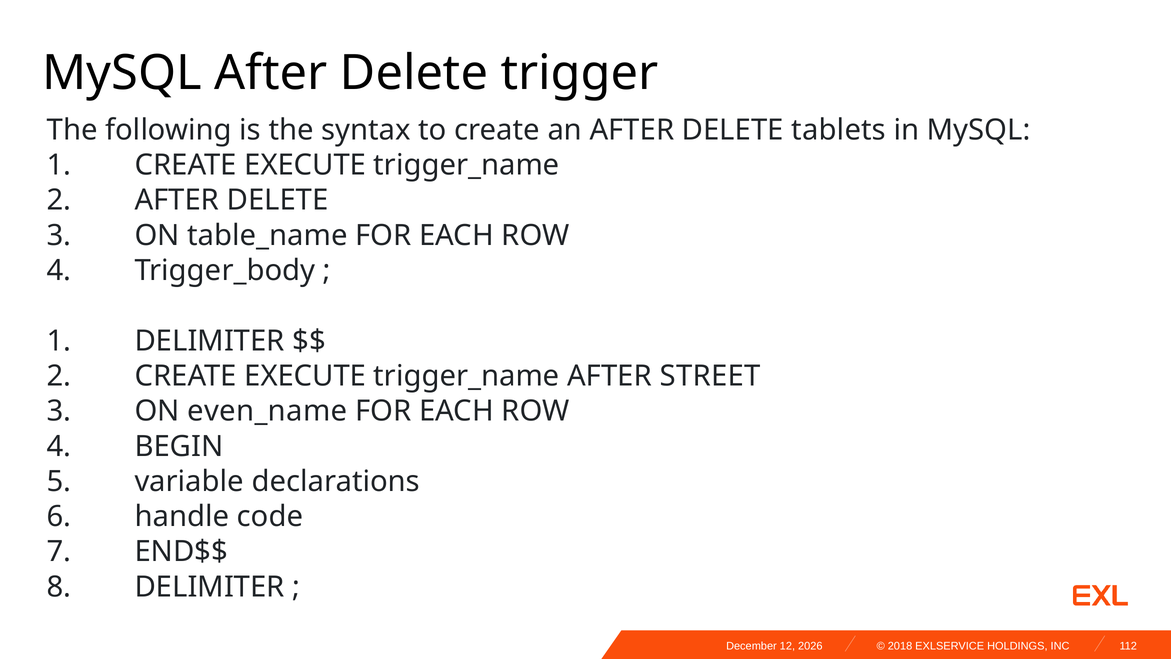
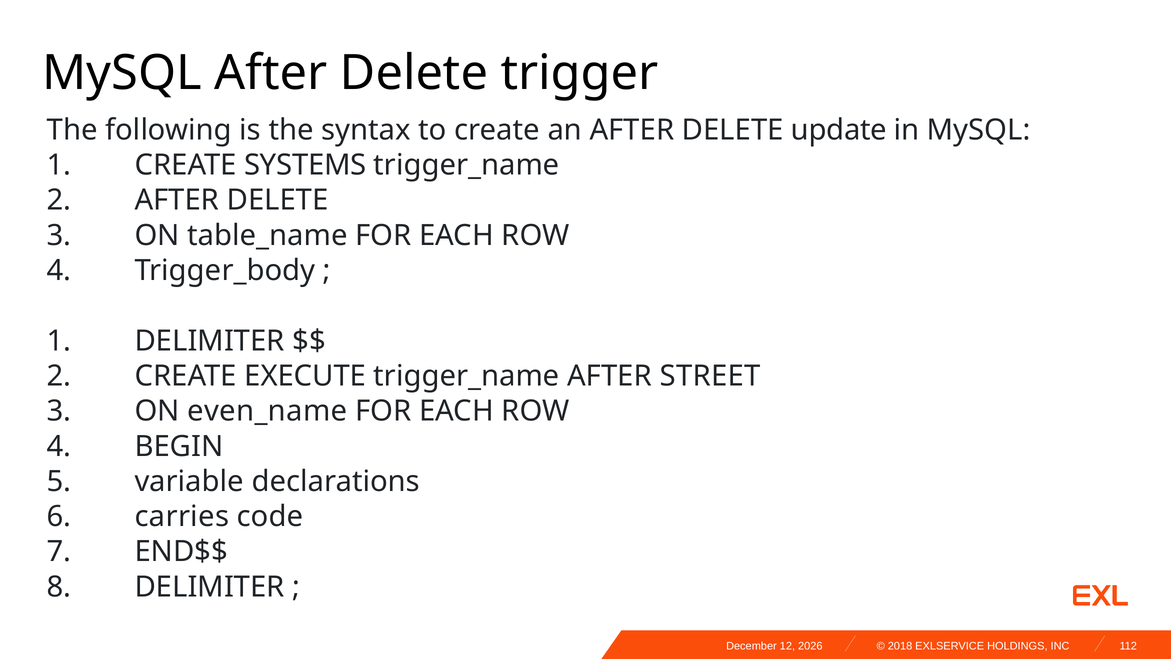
tablets: tablets -> update
1 CREATE EXECUTE: EXECUTE -> SYSTEMS
handle: handle -> carries
